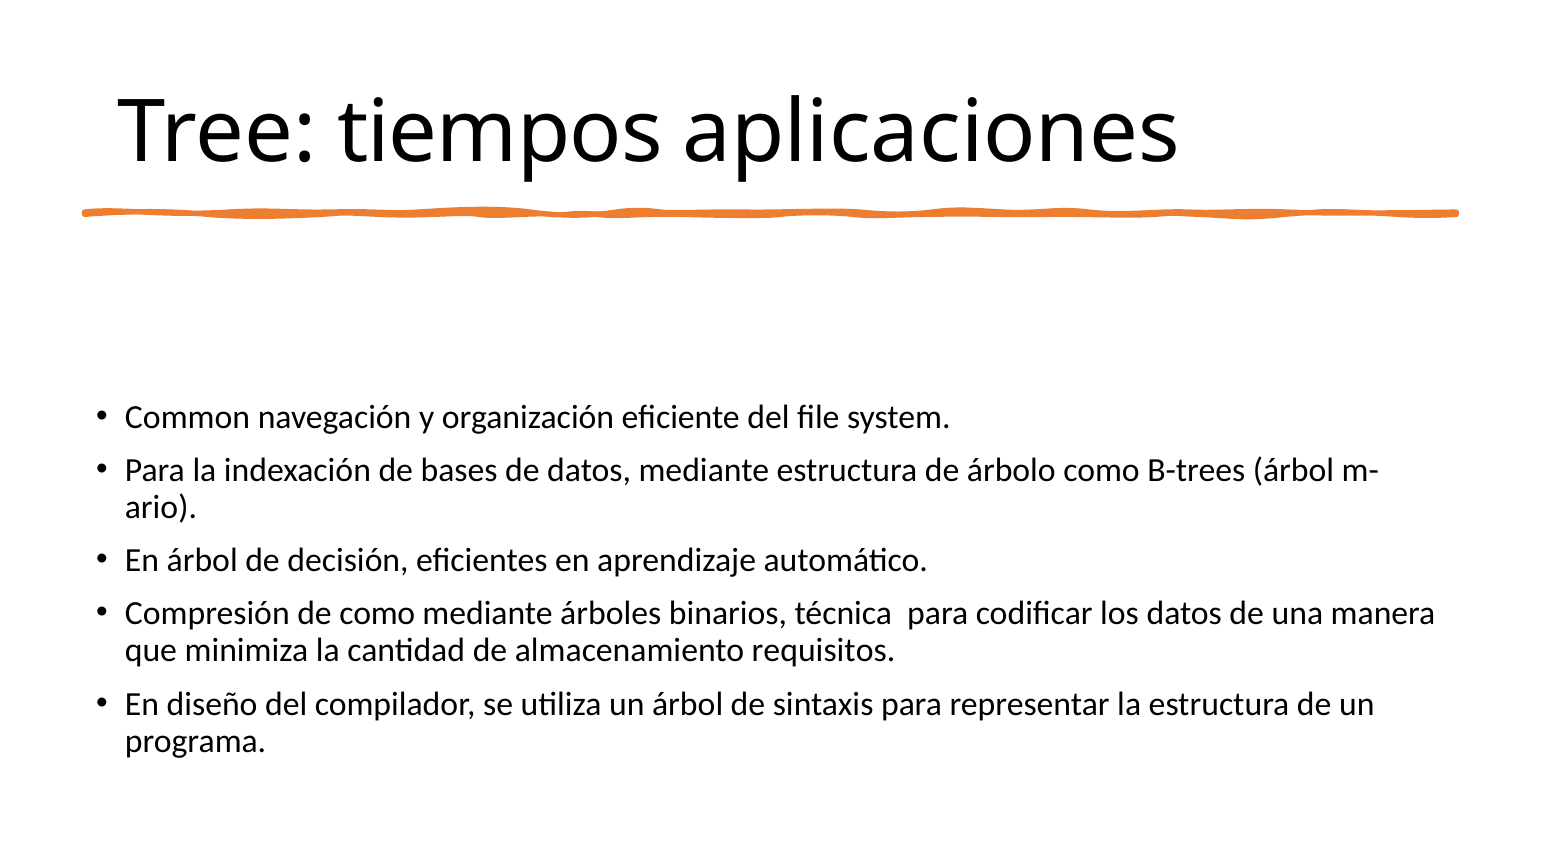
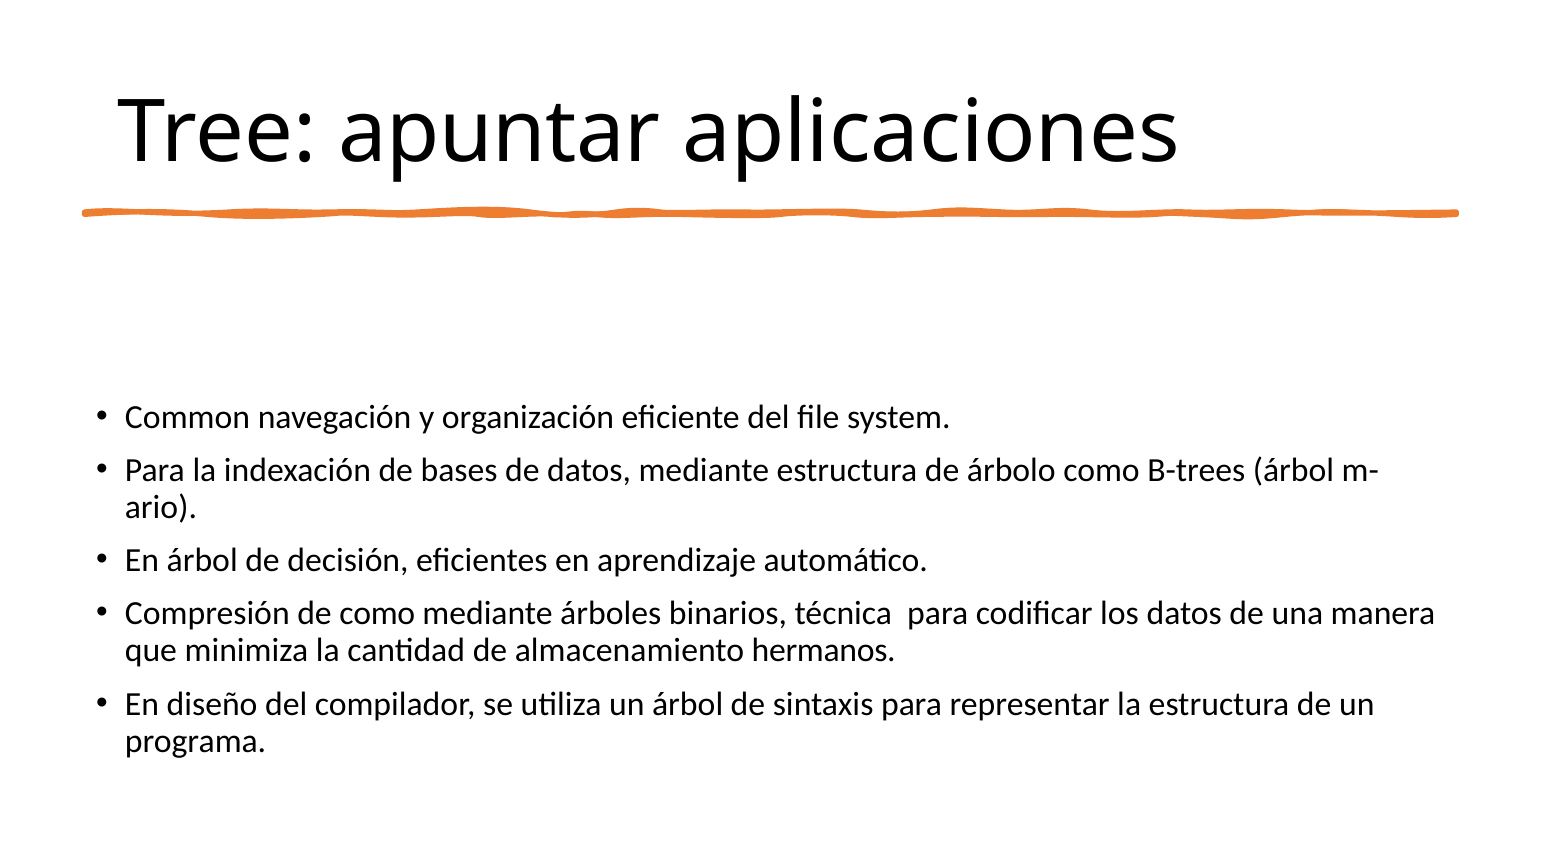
tiempos: tiempos -> apuntar
requisitos: requisitos -> hermanos
